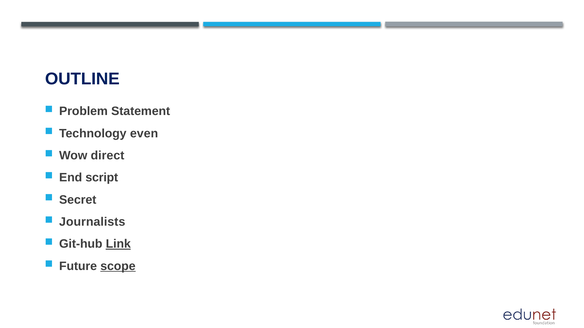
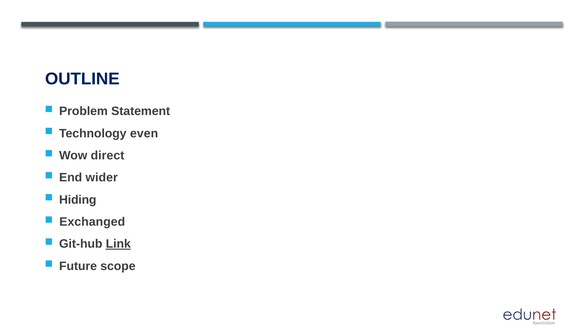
script: script -> wider
Secret: Secret -> Hiding
Journalists: Journalists -> Exchanged
scope underline: present -> none
